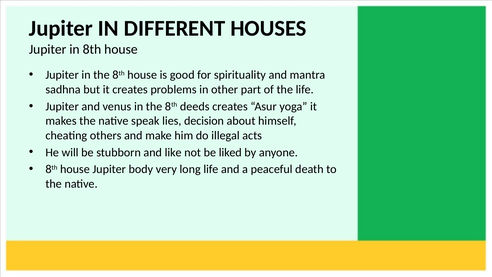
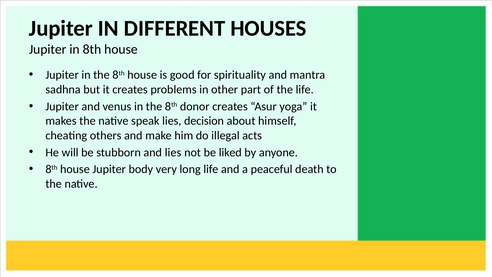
deeds: deeds -> donor
and like: like -> lies
